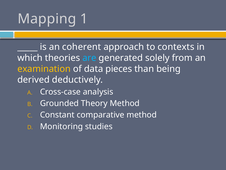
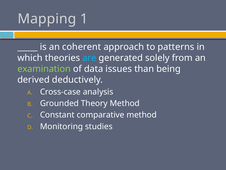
contexts: contexts -> patterns
examination colour: yellow -> light green
pieces: pieces -> issues
